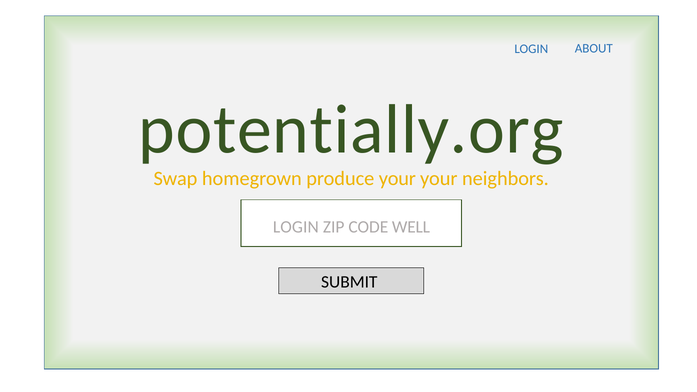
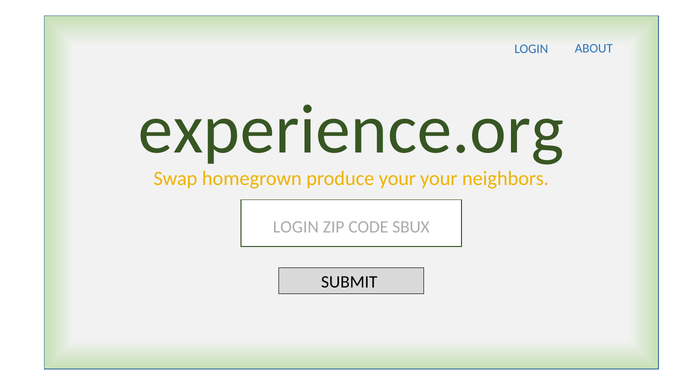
potentially.org: potentially.org -> experience.org
WELL: WELL -> SBUX
